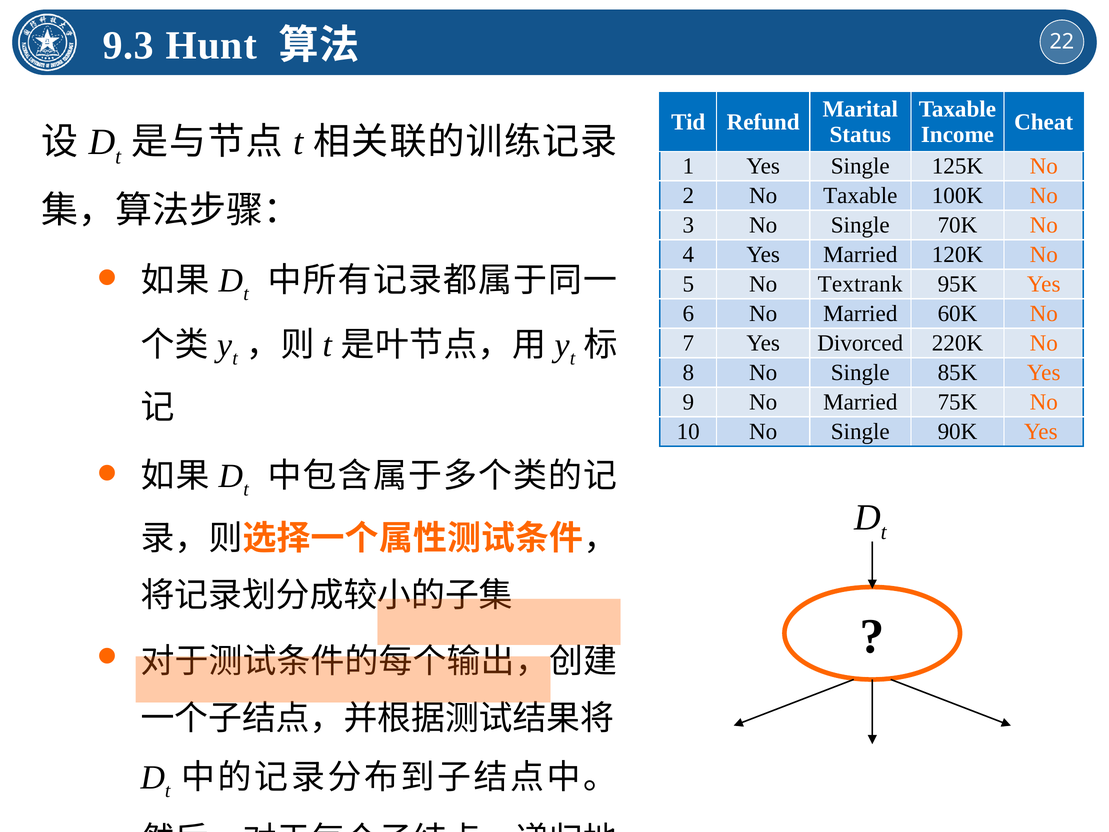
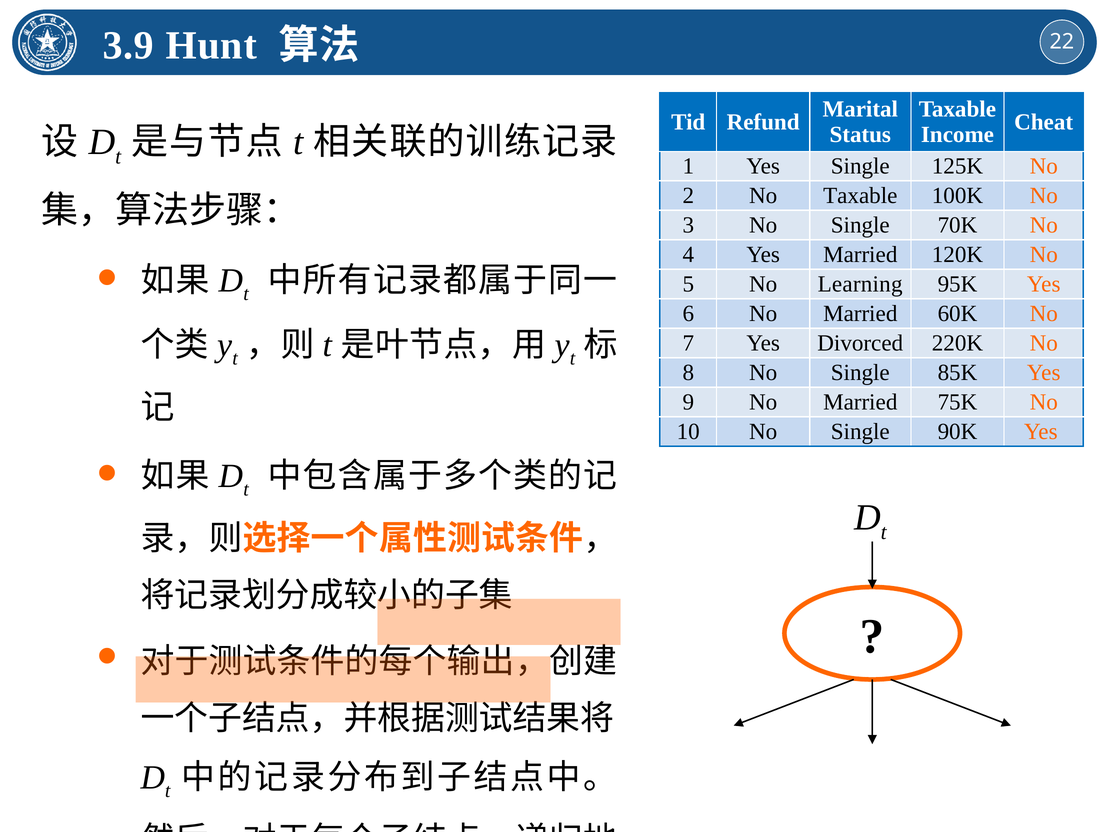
9.3: 9.3 -> 3.9
Textrank: Textrank -> Learning
